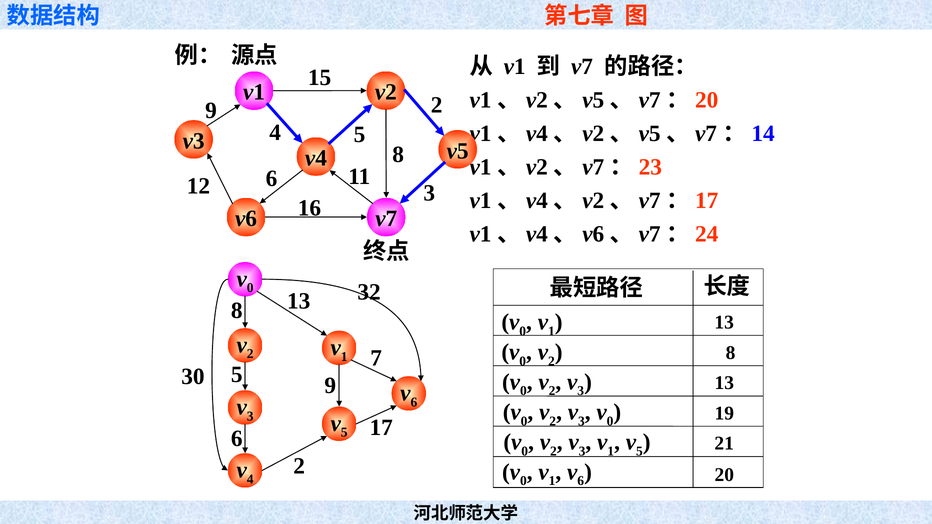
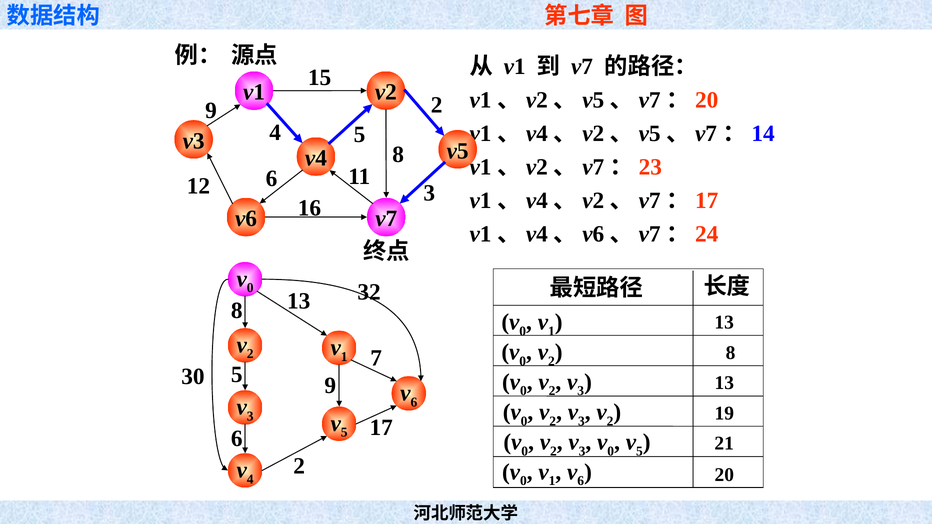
0 at (610, 421): 0 -> 2
1 at (611, 452): 1 -> 0
